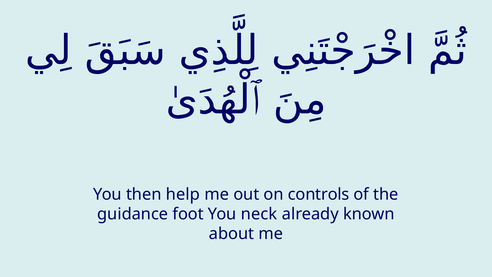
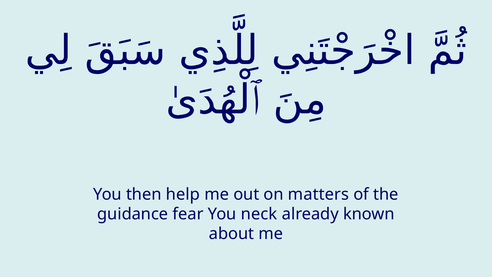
controls: controls -> matters
foot: foot -> fear
